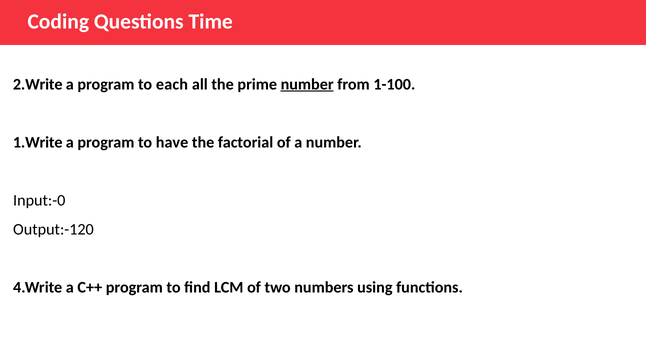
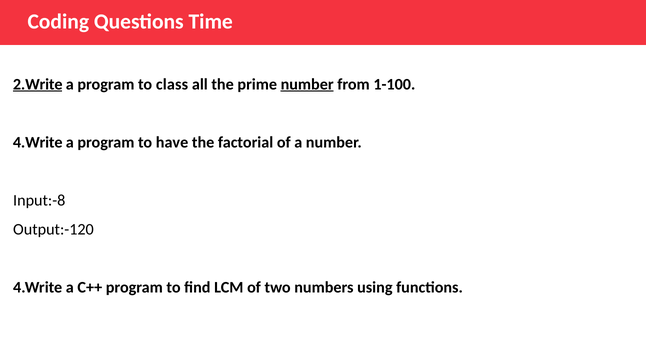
2.Write underline: none -> present
each: each -> class
1.Write at (38, 142): 1.Write -> 4.Write
Input:-0: Input:-0 -> Input:-8
